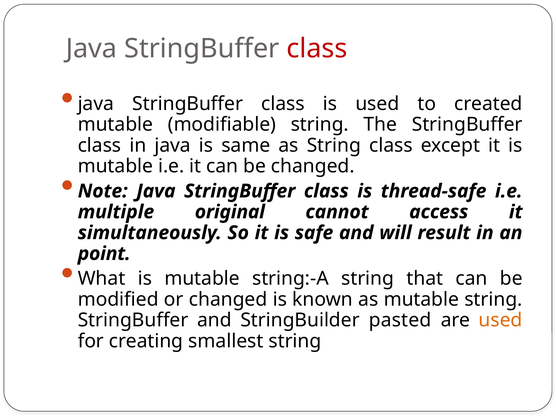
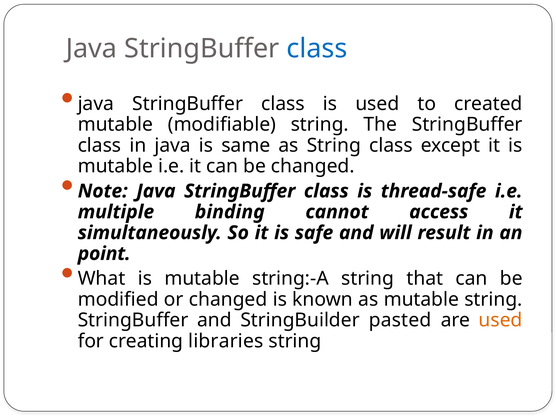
class at (317, 49) colour: red -> blue
original: original -> binding
smallest: smallest -> libraries
